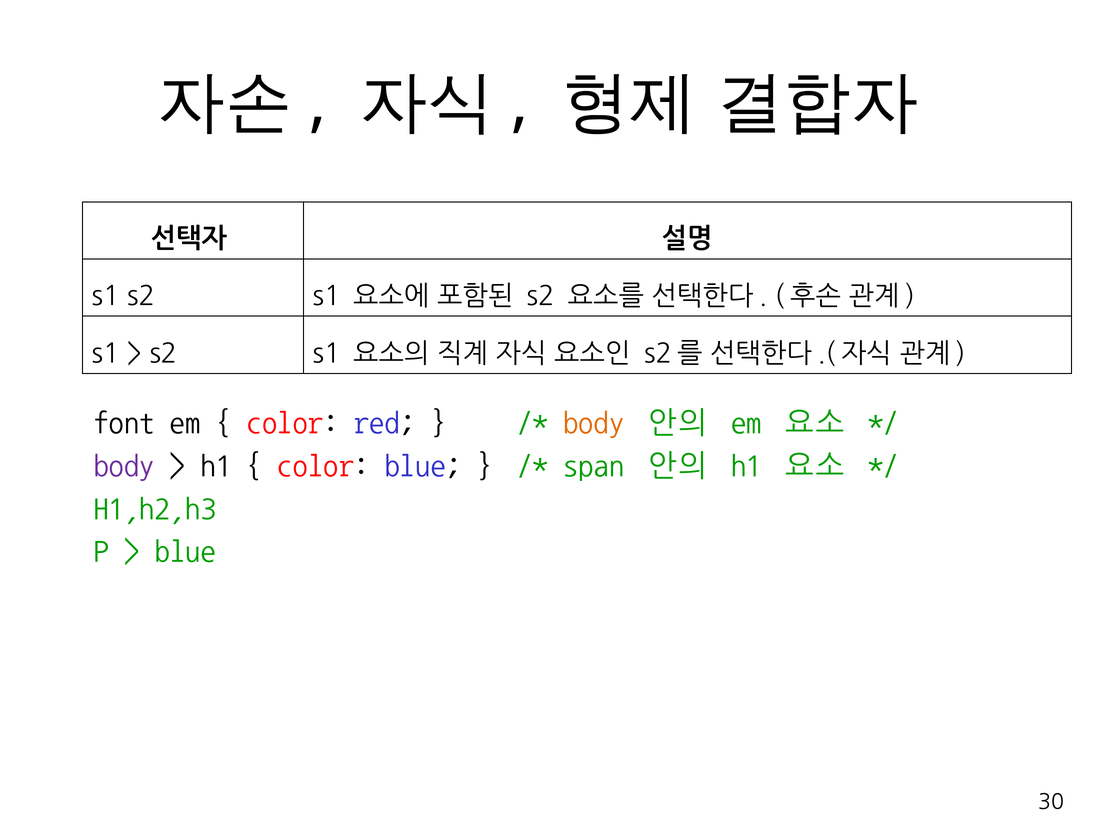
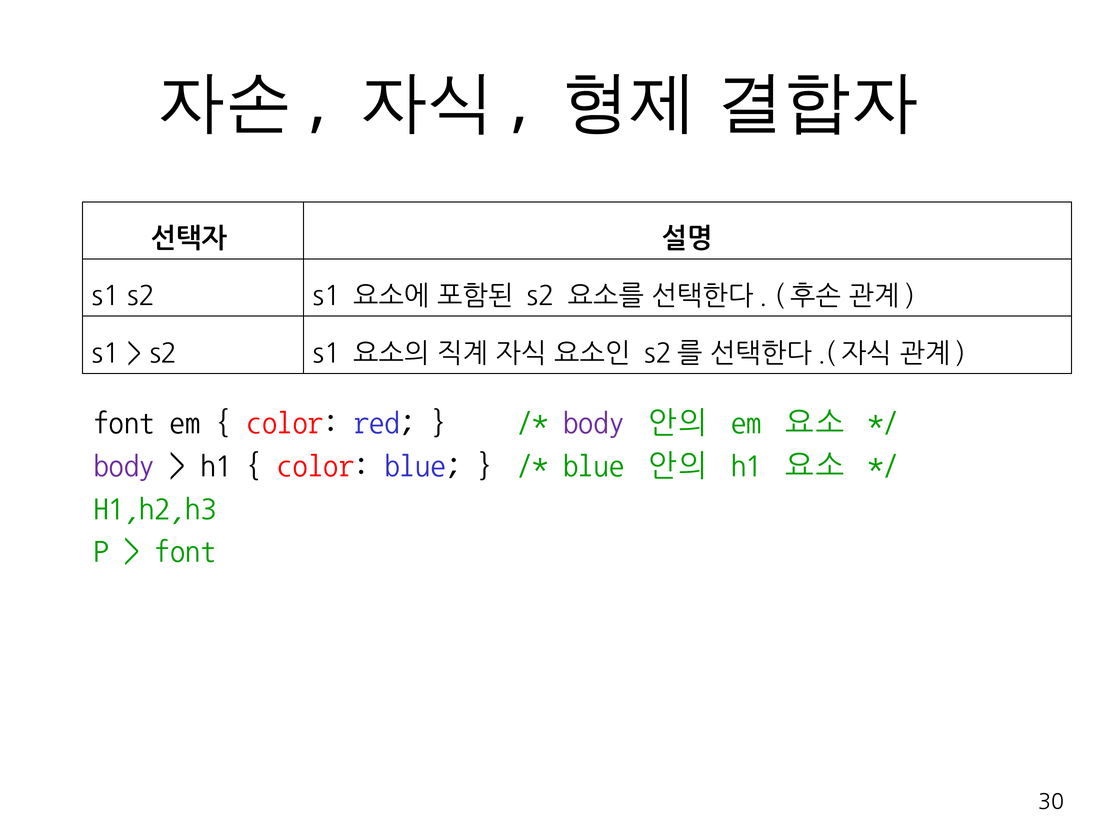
body at (594, 422) colour: orange -> purple
span at (594, 465): span -> blue
blue at (185, 551): blue -> font
